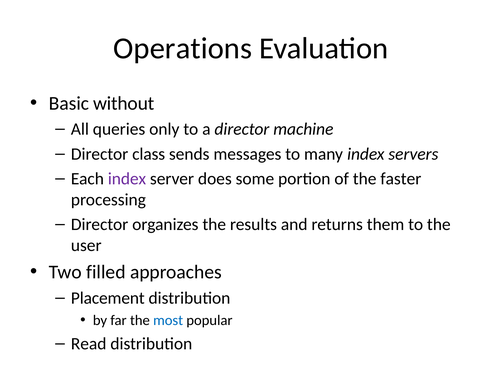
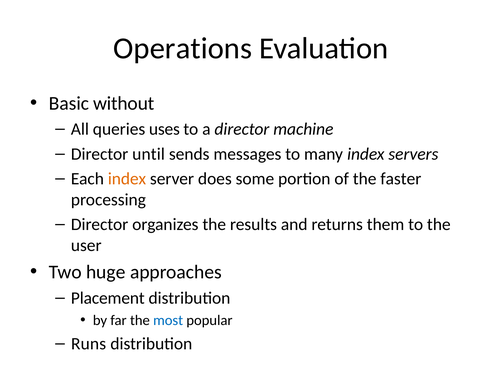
only: only -> uses
class: class -> until
index at (127, 179) colour: purple -> orange
filled: filled -> huge
Read: Read -> Runs
